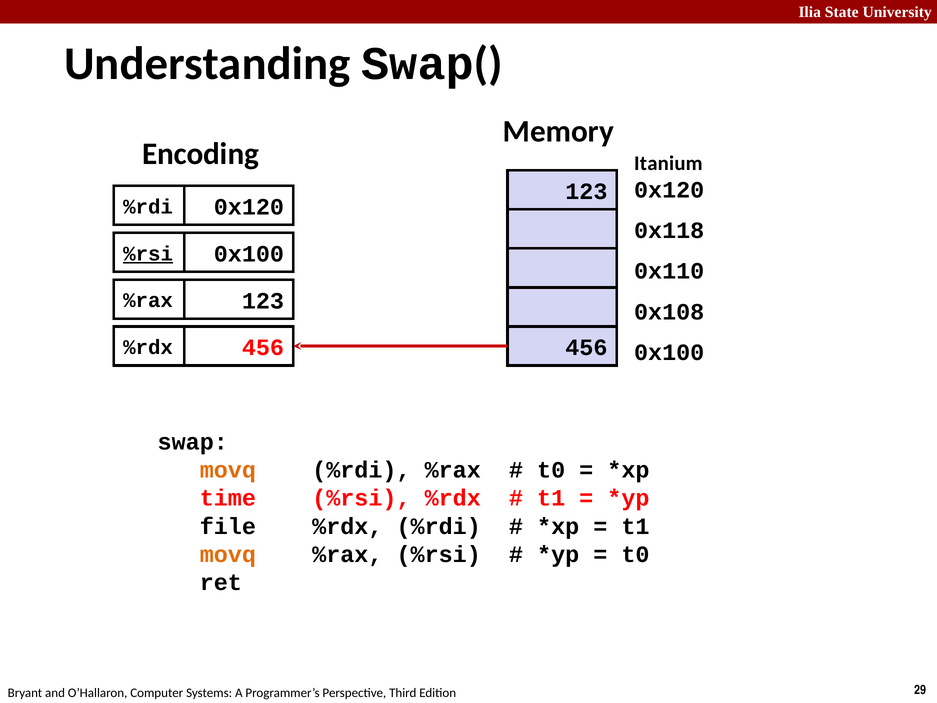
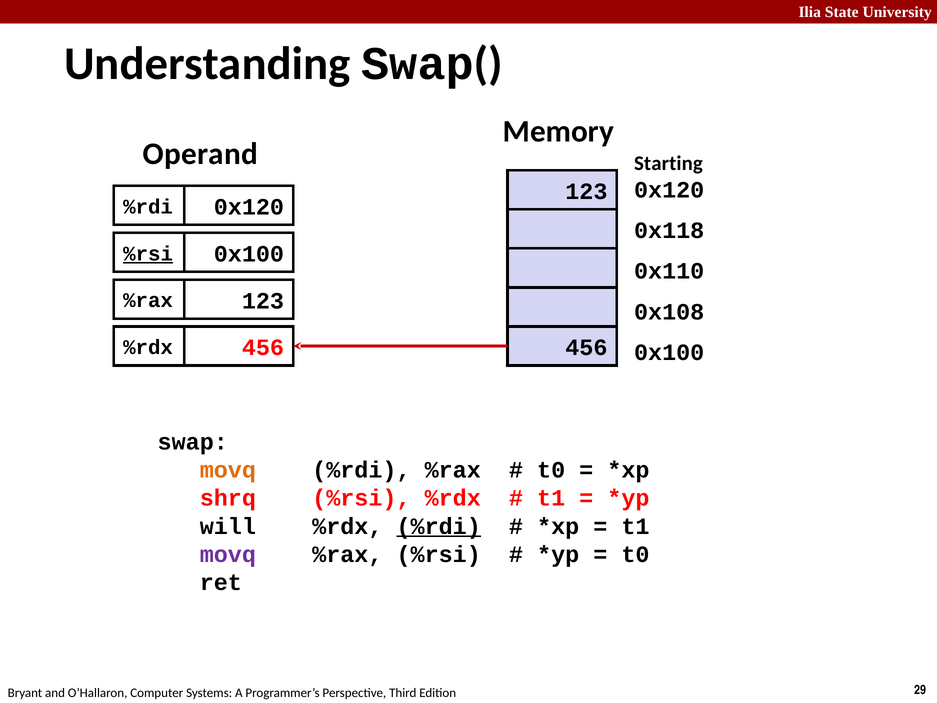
Encoding: Encoding -> Operand
Itanium: Itanium -> Starting
time: time -> shrq
file: file -> will
%rdi at (439, 526) underline: none -> present
movq at (228, 554) colour: orange -> purple
